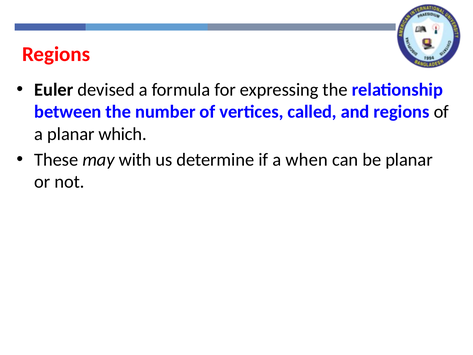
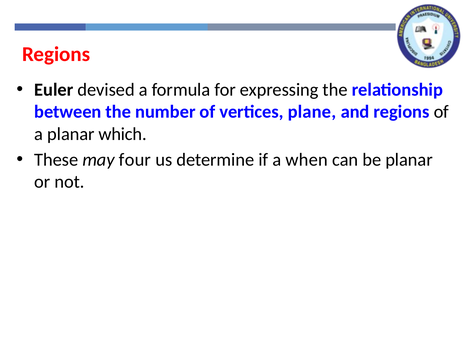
called: called -> plane
with: with -> four
